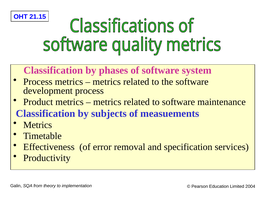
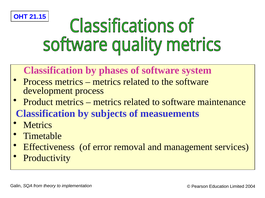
specification: specification -> management
